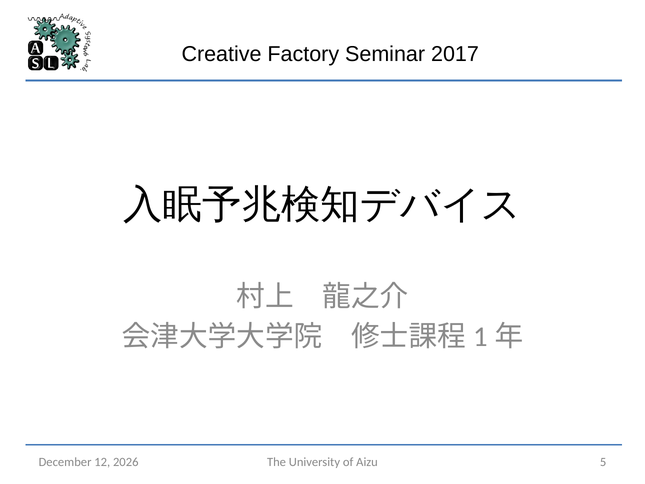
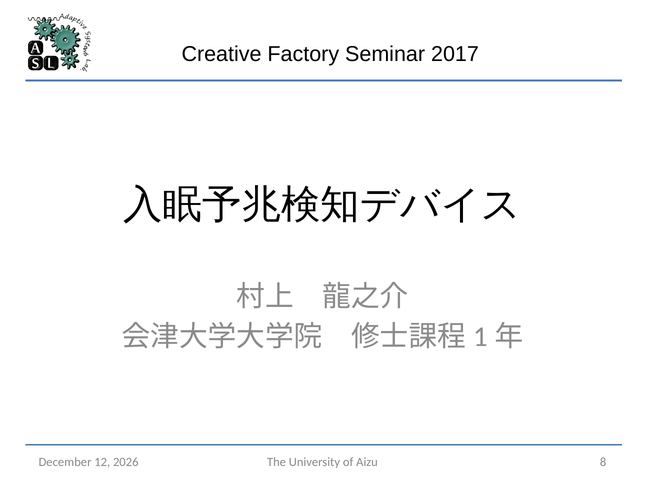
5: 5 -> 8
